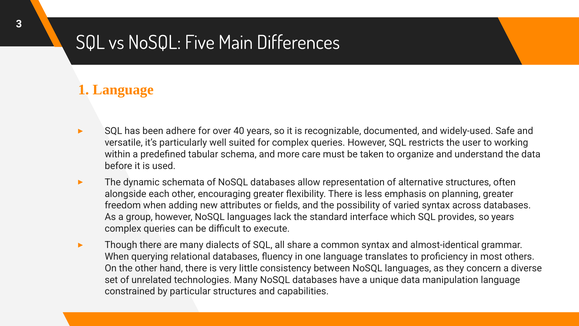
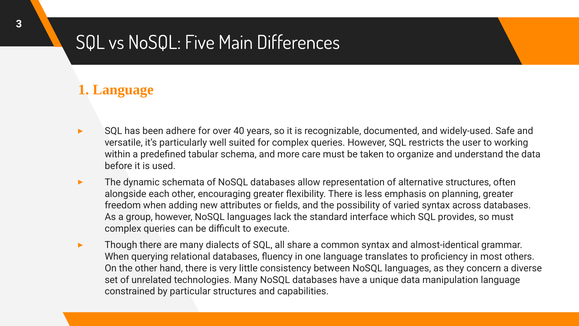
so years: years -> must
